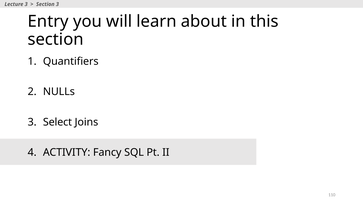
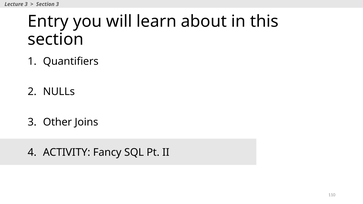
Select: Select -> Other
